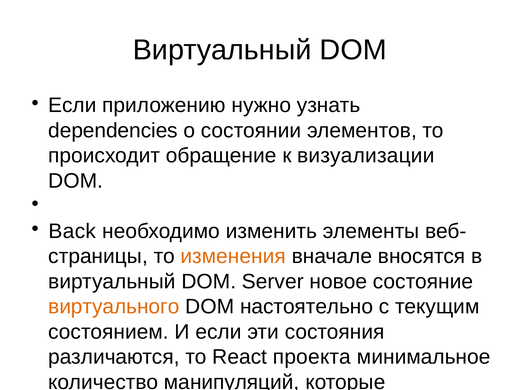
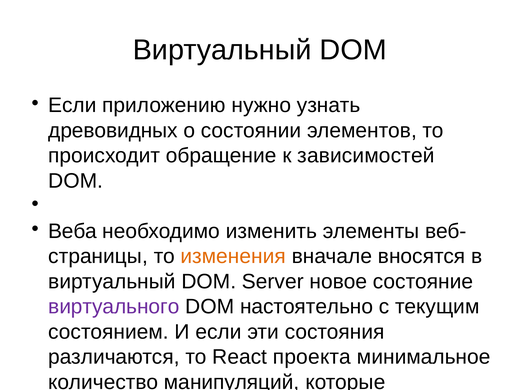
dependencies: dependencies -> древовидных
визуализации: визуализации -> зависимостей
Back: Back -> Веба
виртуального colour: orange -> purple
